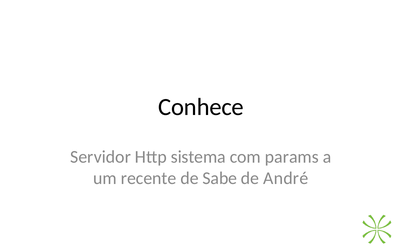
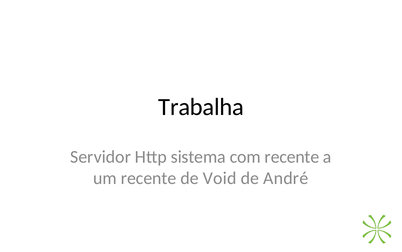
Conhece: Conhece -> Trabalha
com params: params -> recente
Sabe: Sabe -> Void
